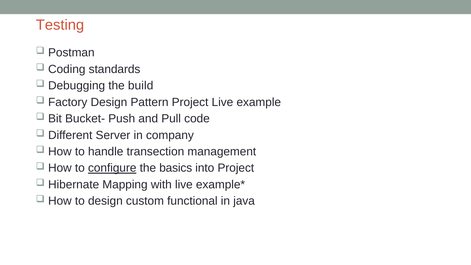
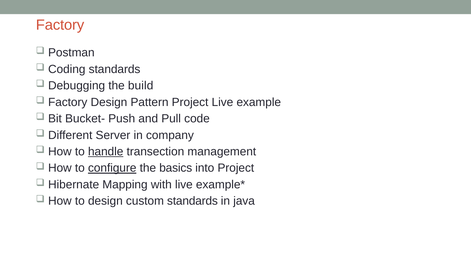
Testing at (60, 25): Testing -> Factory
handle underline: none -> present
custom functional: functional -> standards
